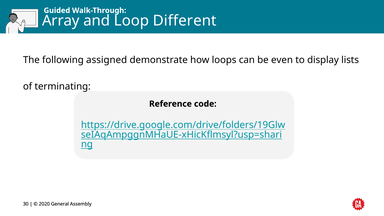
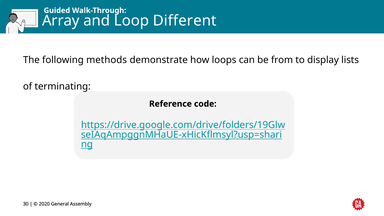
assigned: assigned -> methods
even: even -> from
